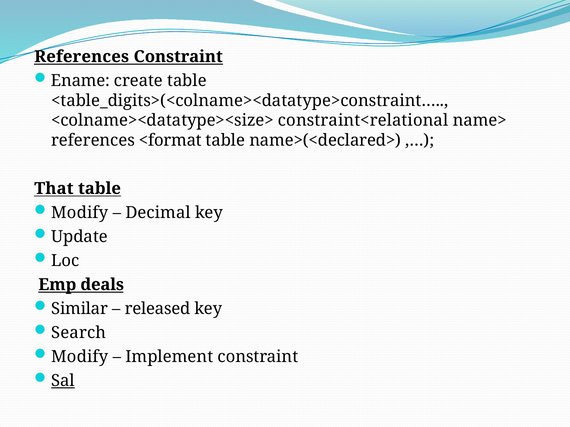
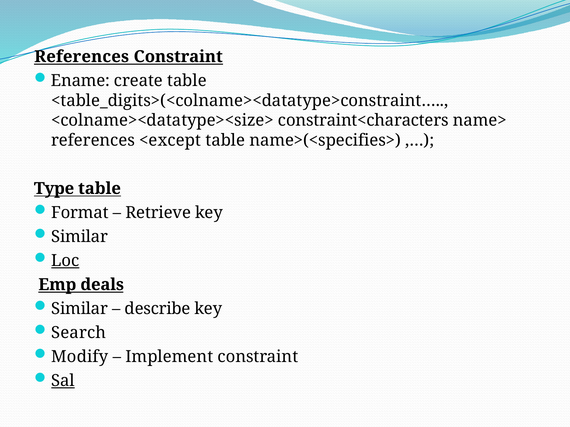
constraint<relational: constraint<relational -> constraint<characters
<format: <format -> <except
name>(<declared>: name>(<declared> -> name>(<specifies>
That: That -> Type
Modify at (80, 213): Modify -> Format
Decimal: Decimal -> Retrieve
Update at (80, 237): Update -> Similar
Loc underline: none -> present
released: released -> describe
